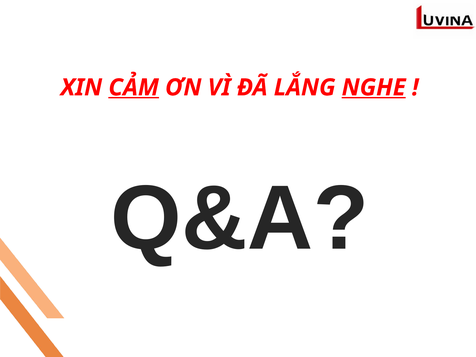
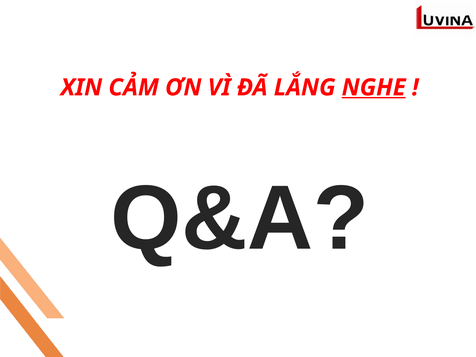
CẢM underline: present -> none
